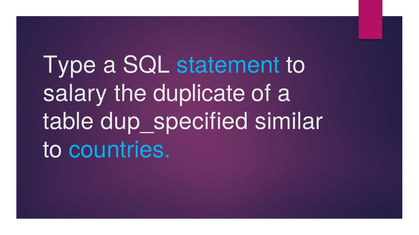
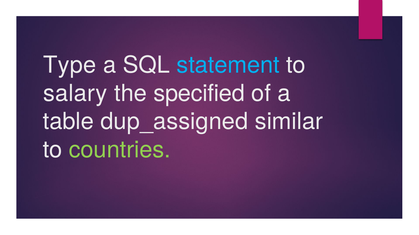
duplicate: duplicate -> specified
dup_specified: dup_specified -> dup_assigned
countries colour: light blue -> light green
